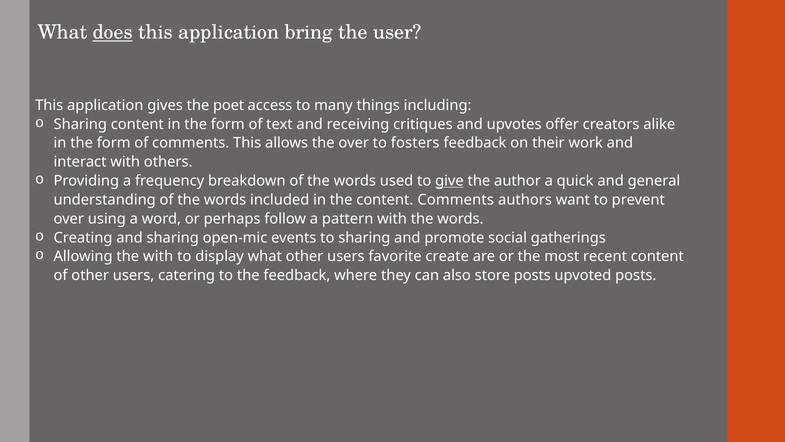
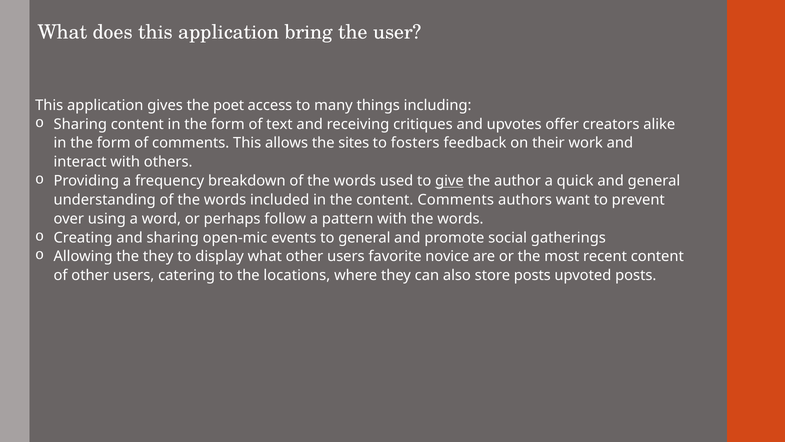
does underline: present -> none
the over: over -> sites
to sharing: sharing -> general
the with: with -> they
create: create -> novice
the feedback: feedback -> locations
